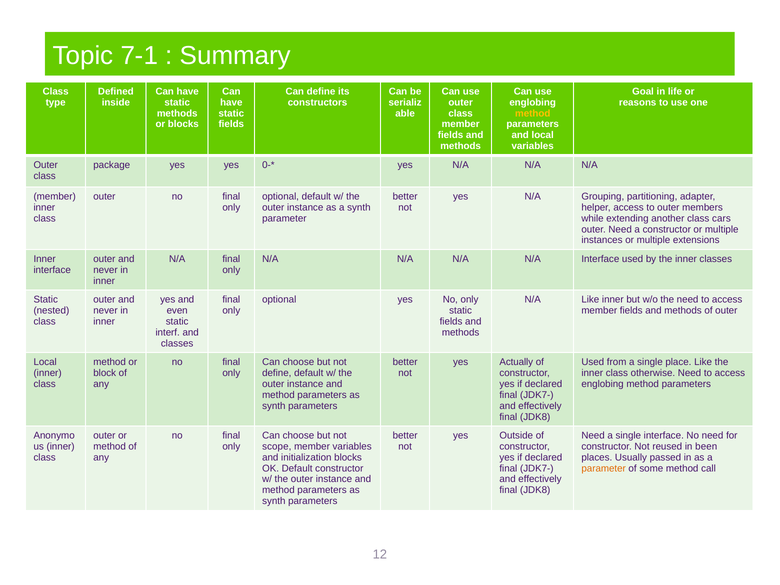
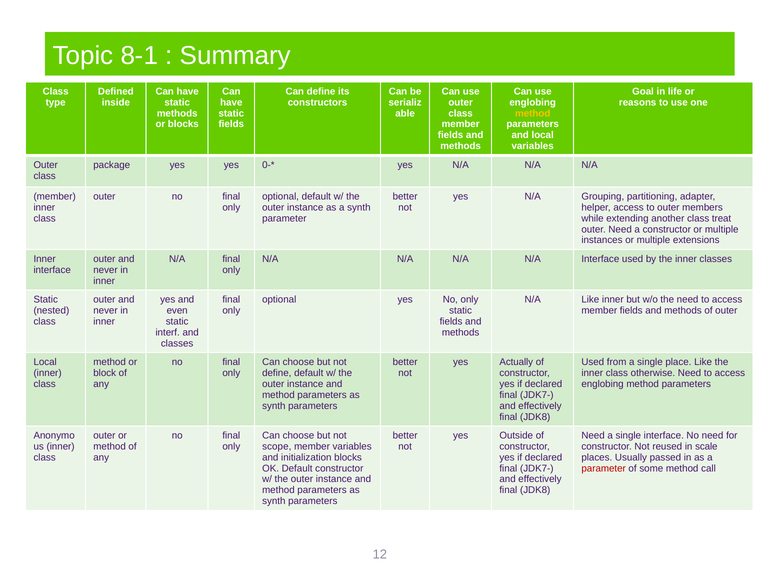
7-1: 7-1 -> 8-1
cars: cars -> treat
been: been -> scale
parameter at (604, 468) colour: orange -> red
